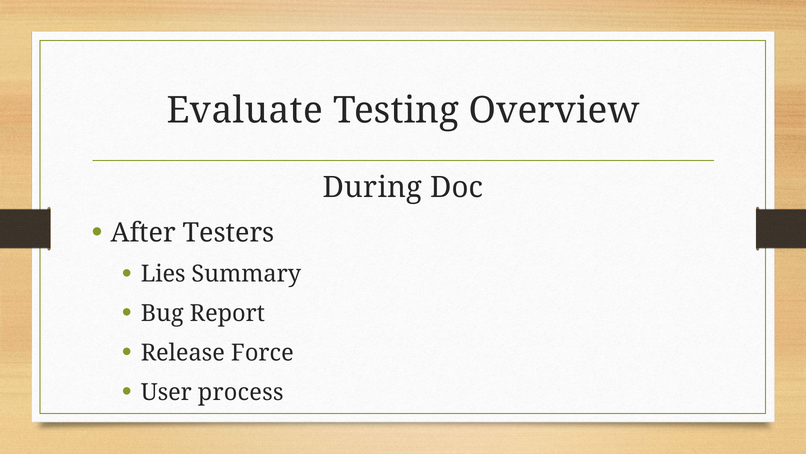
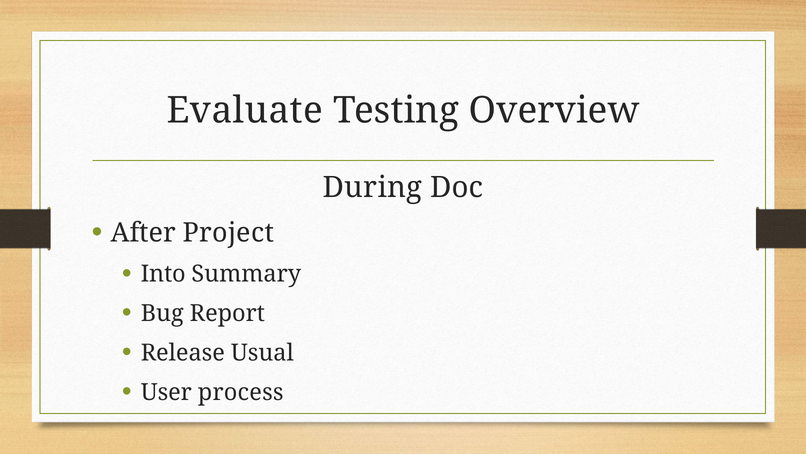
Testers: Testers -> Project
Lies: Lies -> Into
Force: Force -> Usual
